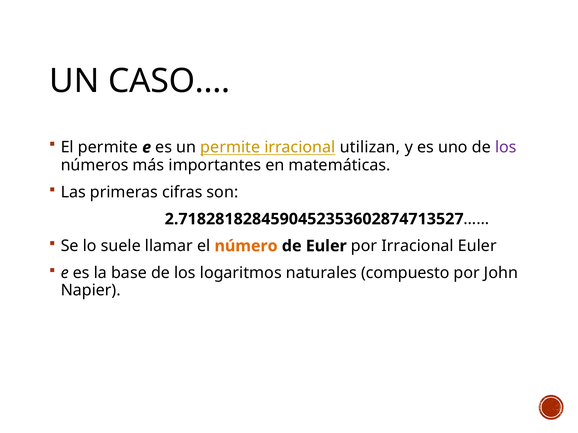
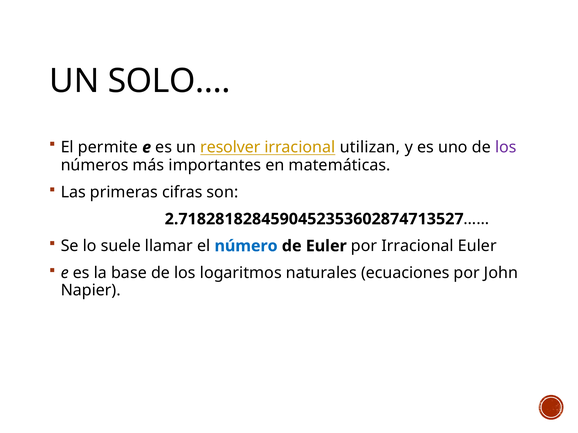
CASO…: CASO… -> SOLO…
un permite: permite -> resolver
número colour: orange -> blue
compuesto: compuesto -> ecuaciones
